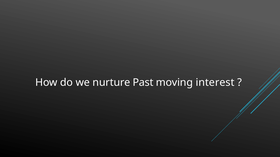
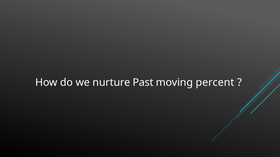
interest: interest -> percent
